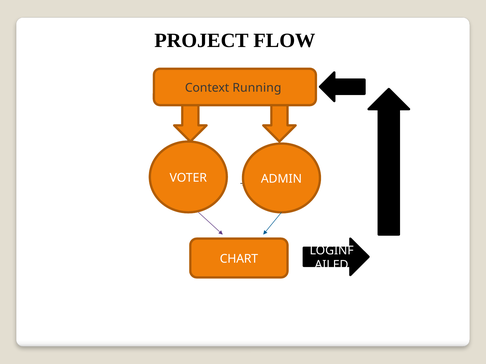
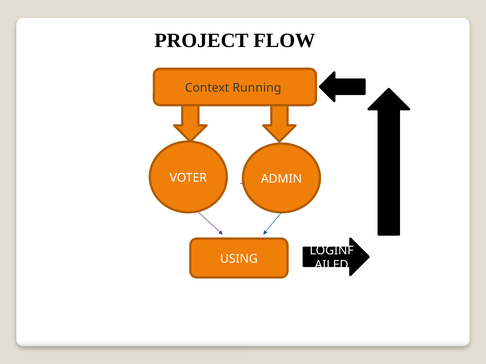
CHART: CHART -> USING
